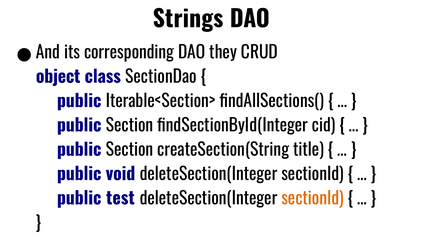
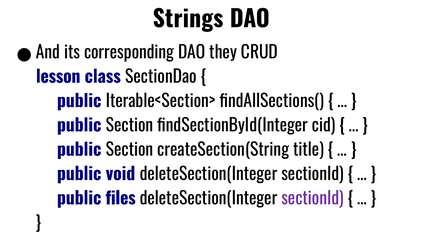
object: object -> lesson
test: test -> files
sectionId at (313, 198) colour: orange -> purple
